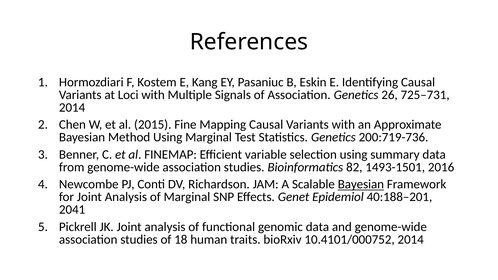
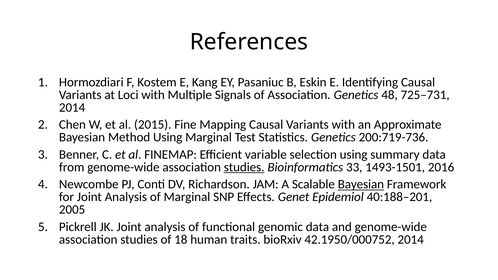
26: 26 -> 48
studies at (244, 167) underline: none -> present
82: 82 -> 33
2041: 2041 -> 2005
10.4101/000752: 10.4101/000752 -> 42.1950/000752
